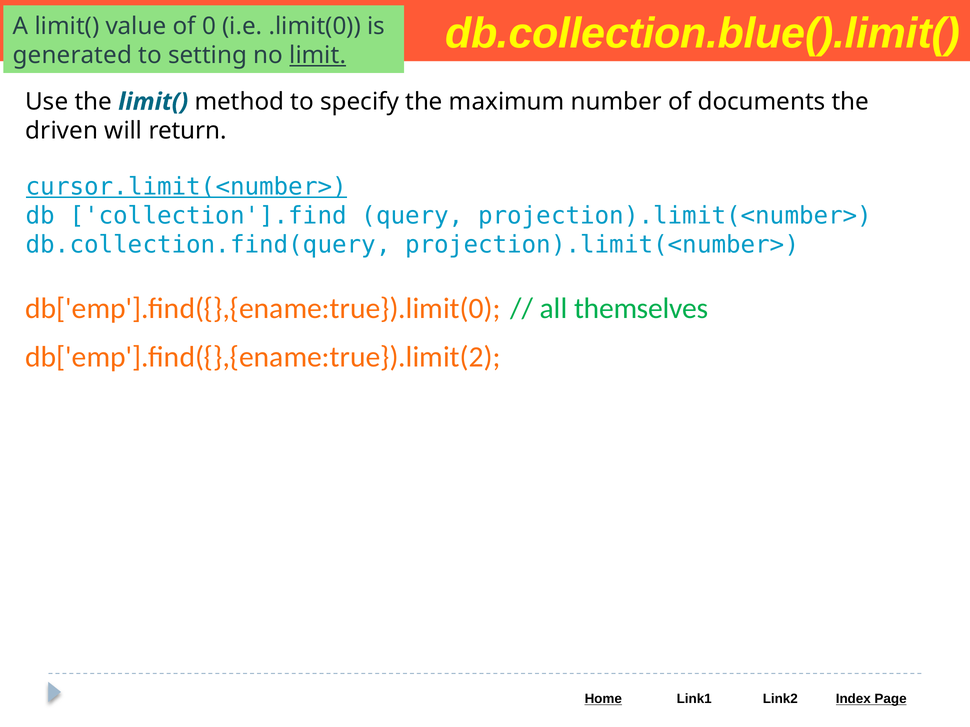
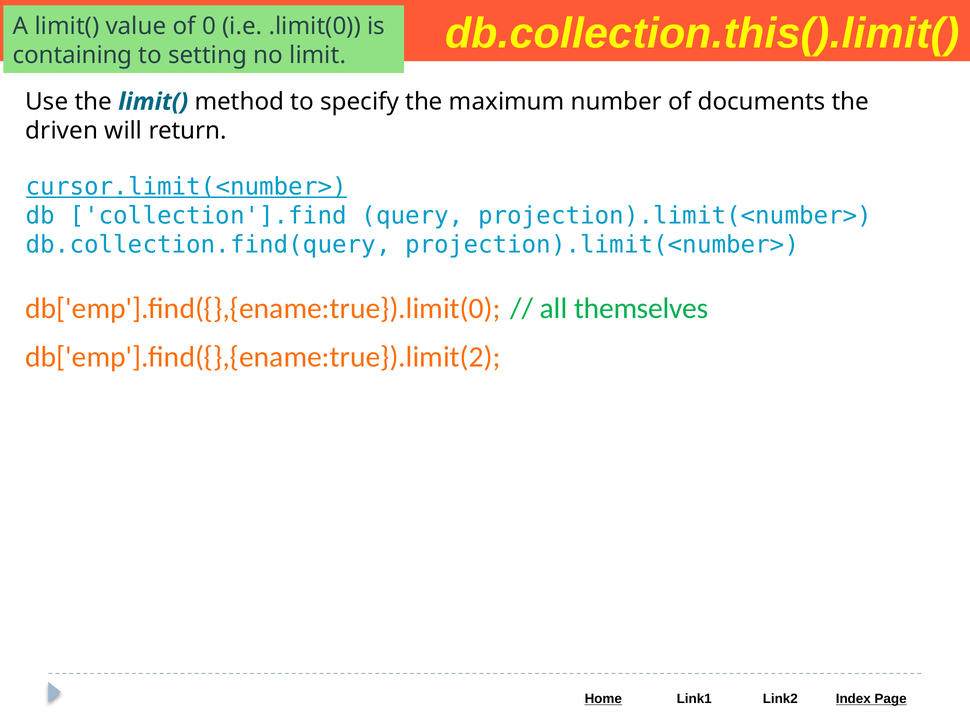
db.collection.blue().limit(: db.collection.blue().limit( -> db.collection.this().limit(
generated: generated -> containing
limit underline: present -> none
